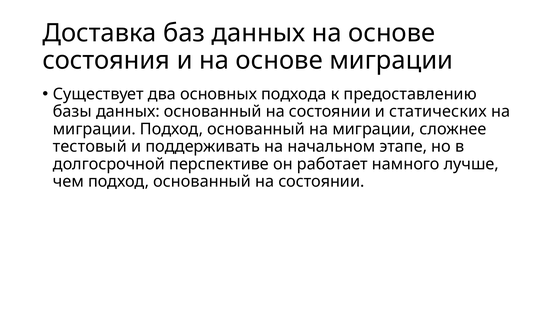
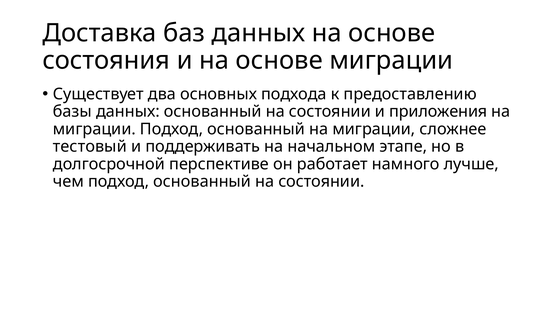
статических: статических -> приложения
